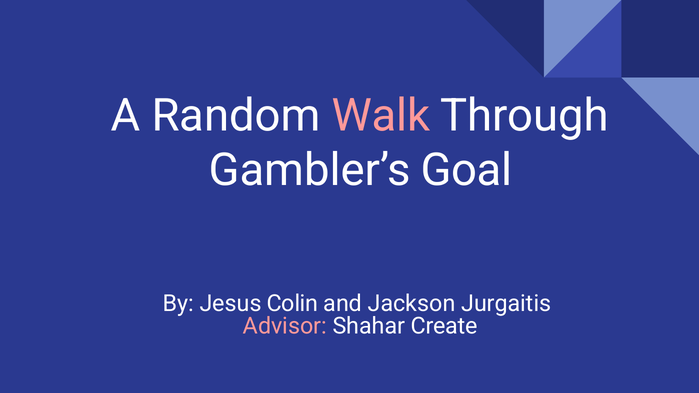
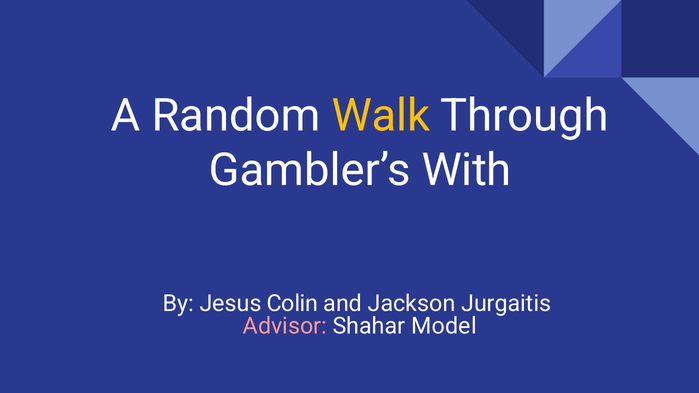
Walk colour: pink -> yellow
Goal: Goal -> With
Create: Create -> Model
